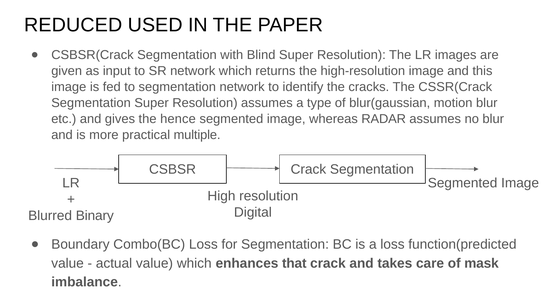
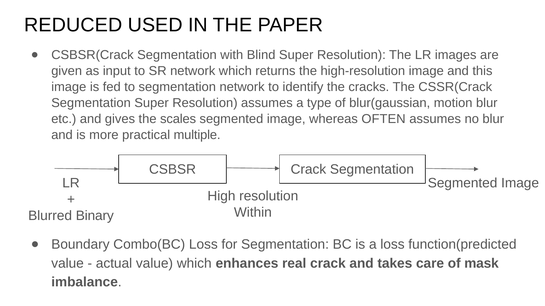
hence: hence -> scales
RADAR: RADAR -> OFTEN
Digital: Digital -> Within
that: that -> real
